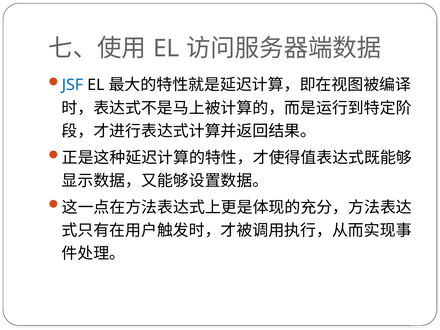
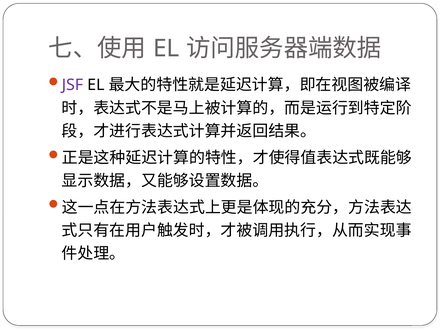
JSF colour: blue -> purple
